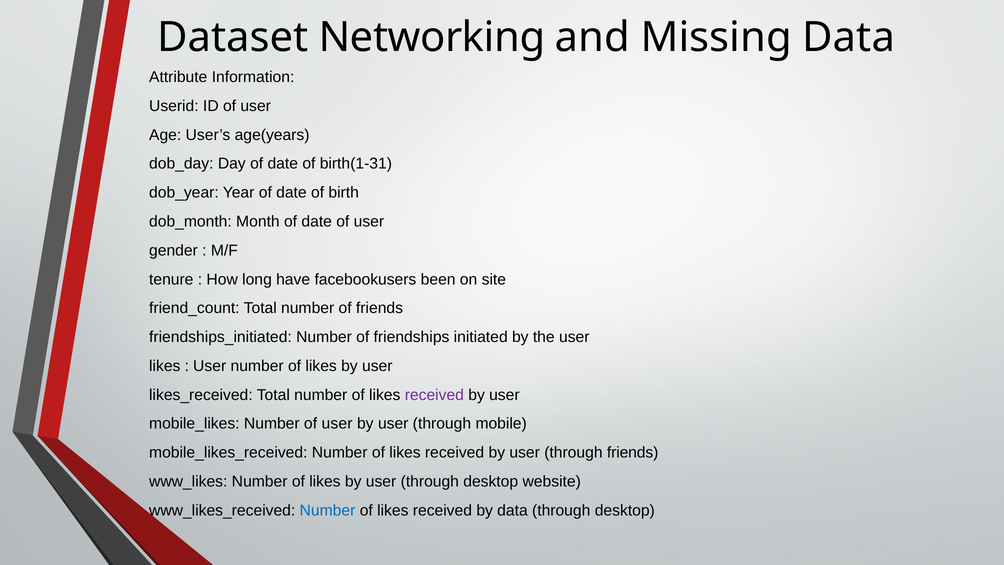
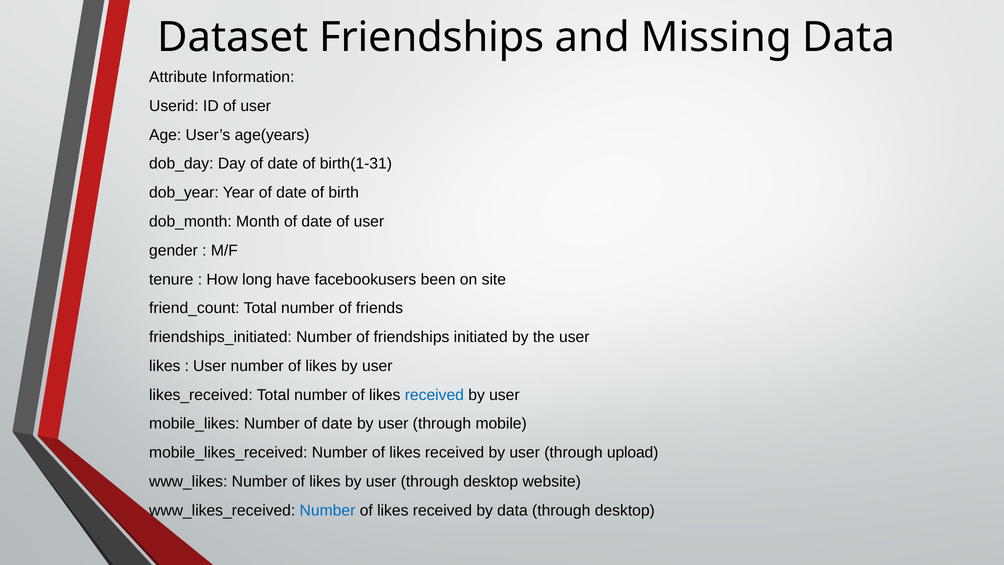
Dataset Networking: Networking -> Friendships
received at (434, 395) colour: purple -> blue
Number of user: user -> date
through friends: friends -> upload
